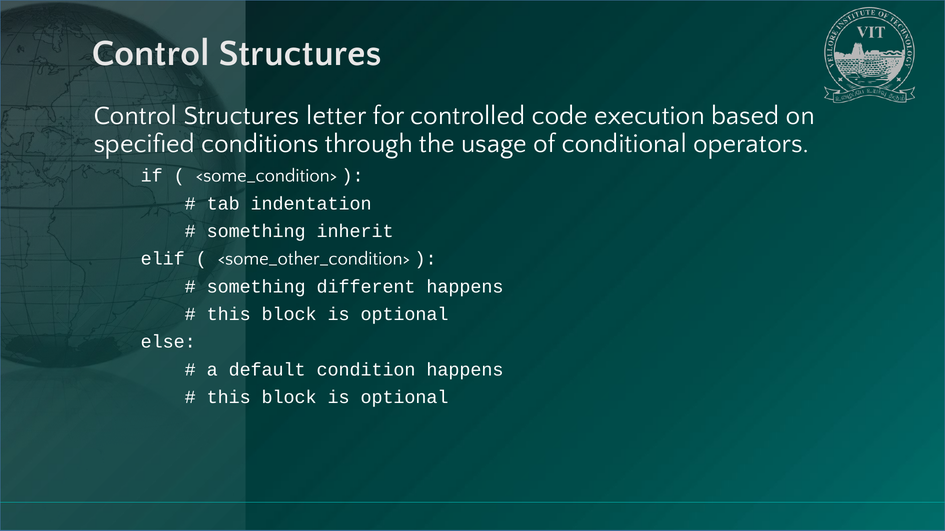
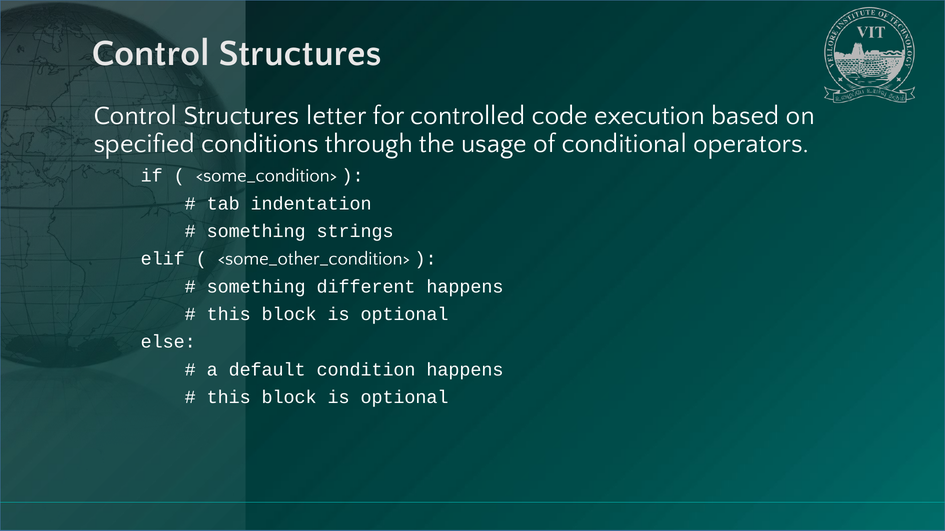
inherit: inherit -> strings
